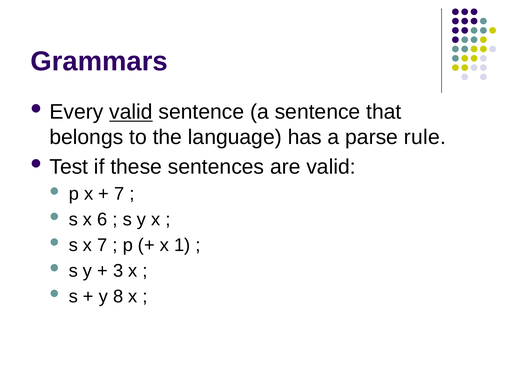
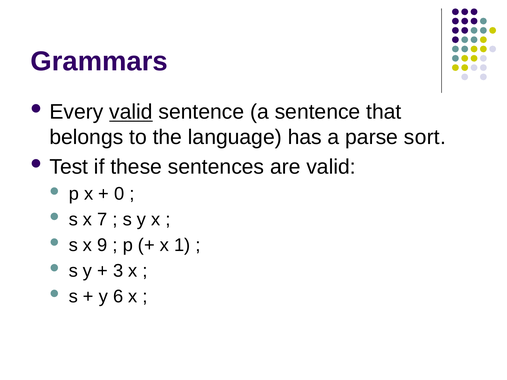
rule: rule -> sort
7 at (119, 194): 7 -> 0
6: 6 -> 7
x 7: 7 -> 9
8: 8 -> 6
